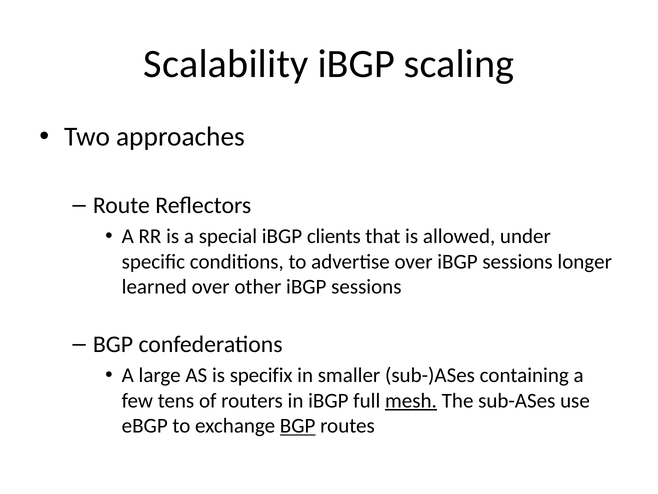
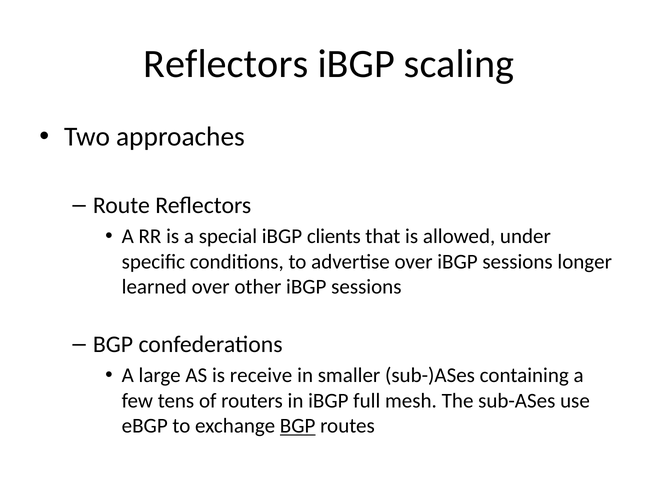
Scalability at (226, 64): Scalability -> Reflectors
specifix: specifix -> receive
mesh underline: present -> none
